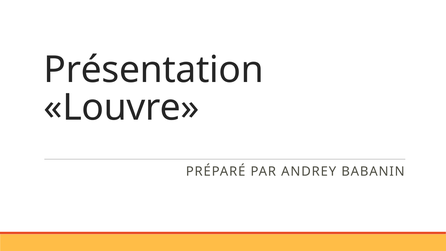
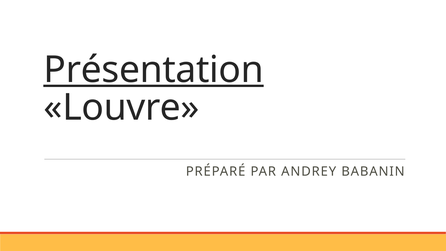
Présentation underline: none -> present
